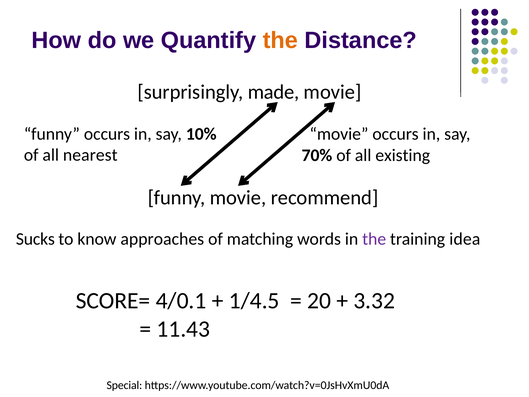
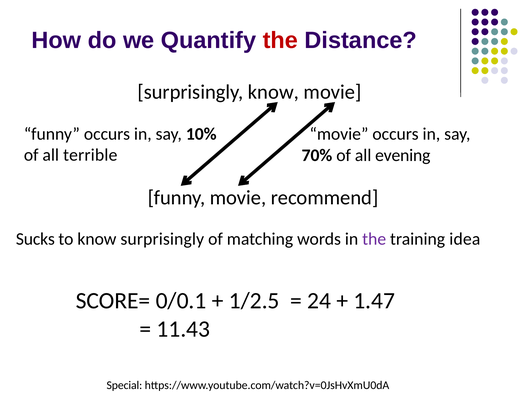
the at (280, 40) colour: orange -> red
surprisingly made: made -> know
nearest: nearest -> terrible
existing: existing -> evening
know approaches: approaches -> surprisingly
4/0.1: 4/0.1 -> 0/0.1
1/4.5: 1/4.5 -> 1/2.5
20: 20 -> 24
3.32: 3.32 -> 1.47
